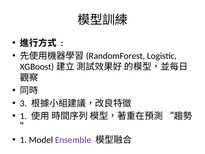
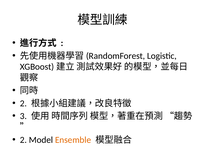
3 at (23, 103): 3 -> 2
1 at (23, 116): 1 -> 3
1 at (23, 140): 1 -> 2
Ensemble colour: purple -> orange
